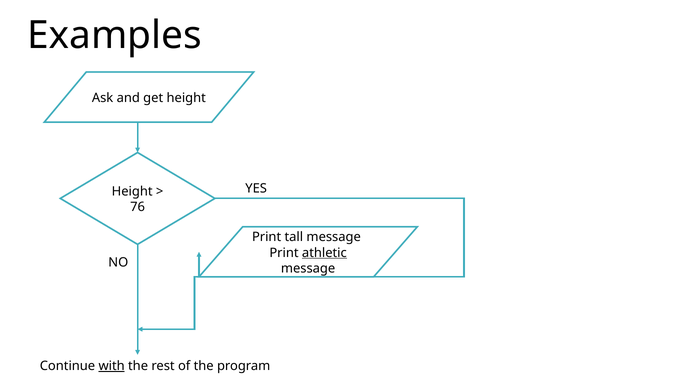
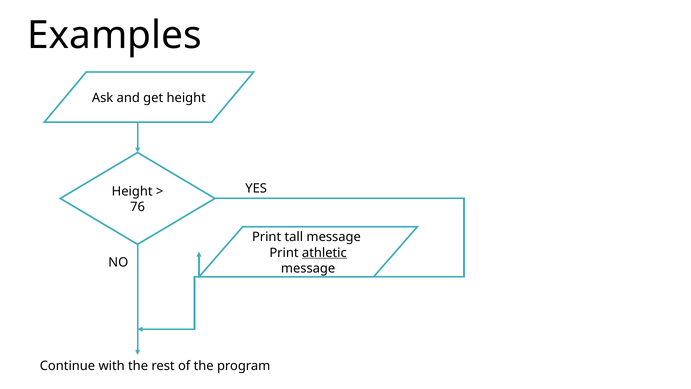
with underline: present -> none
